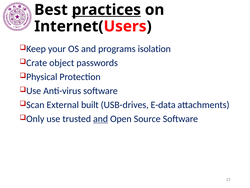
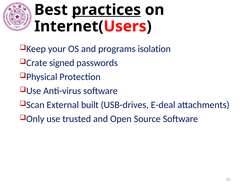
object: object -> signed
E-data: E-data -> E-deal
and at (101, 118) underline: present -> none
